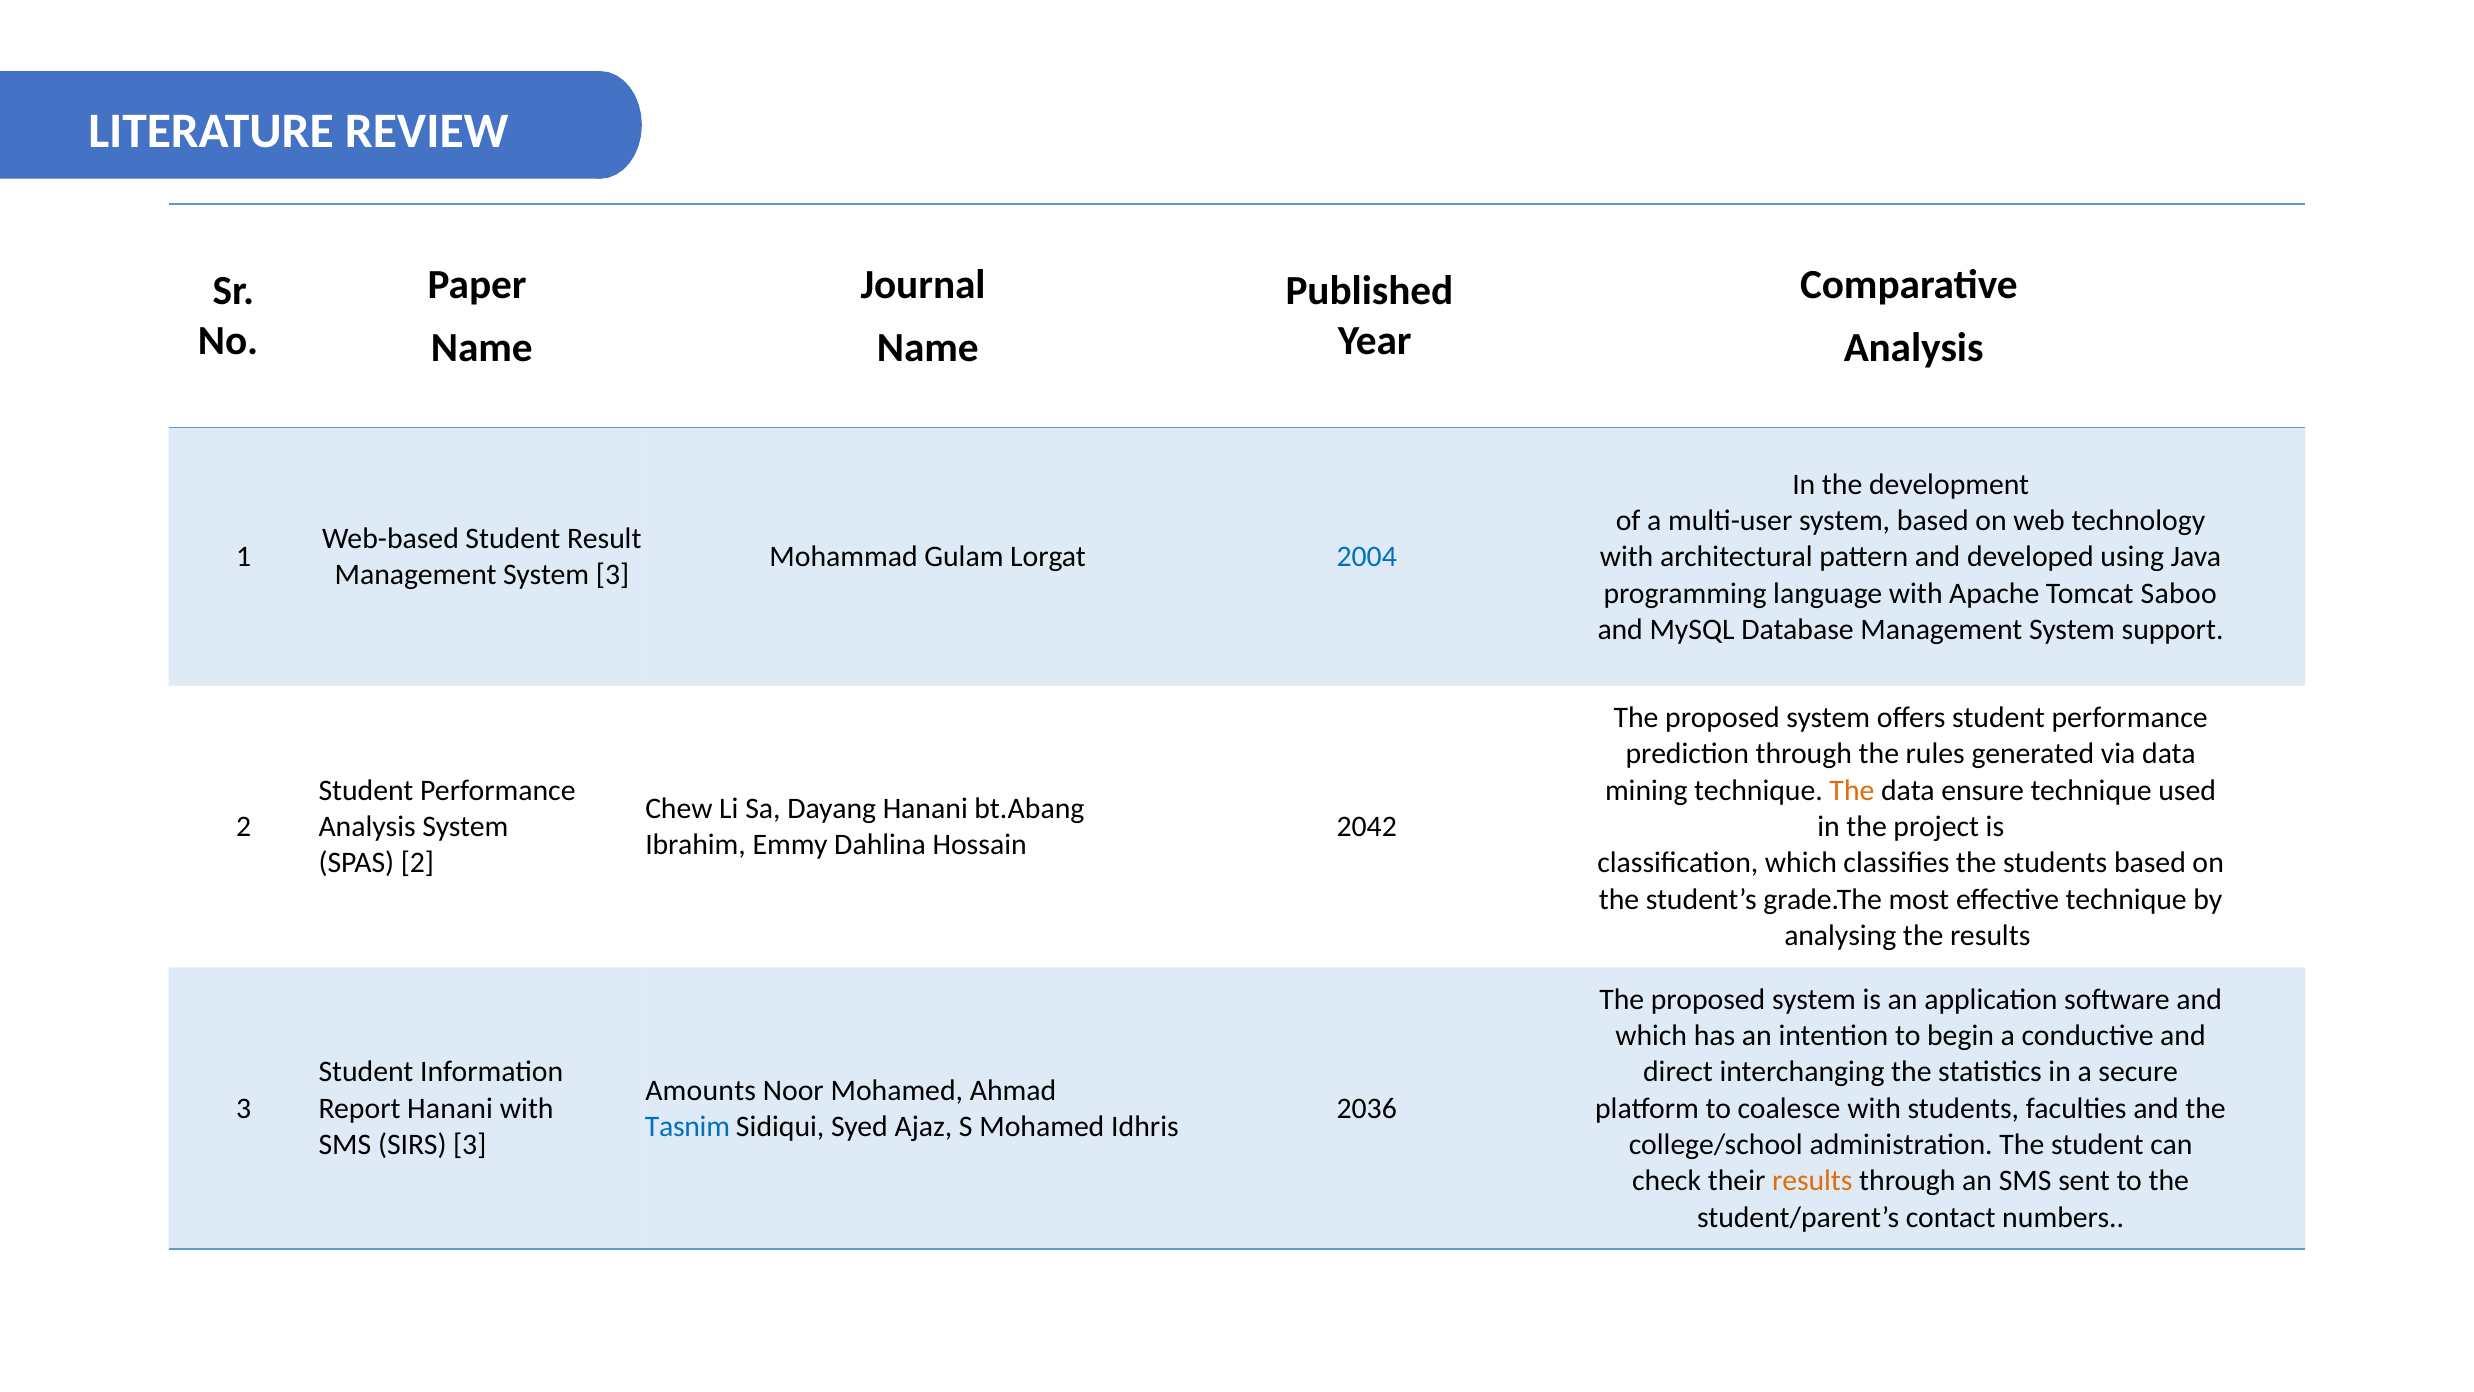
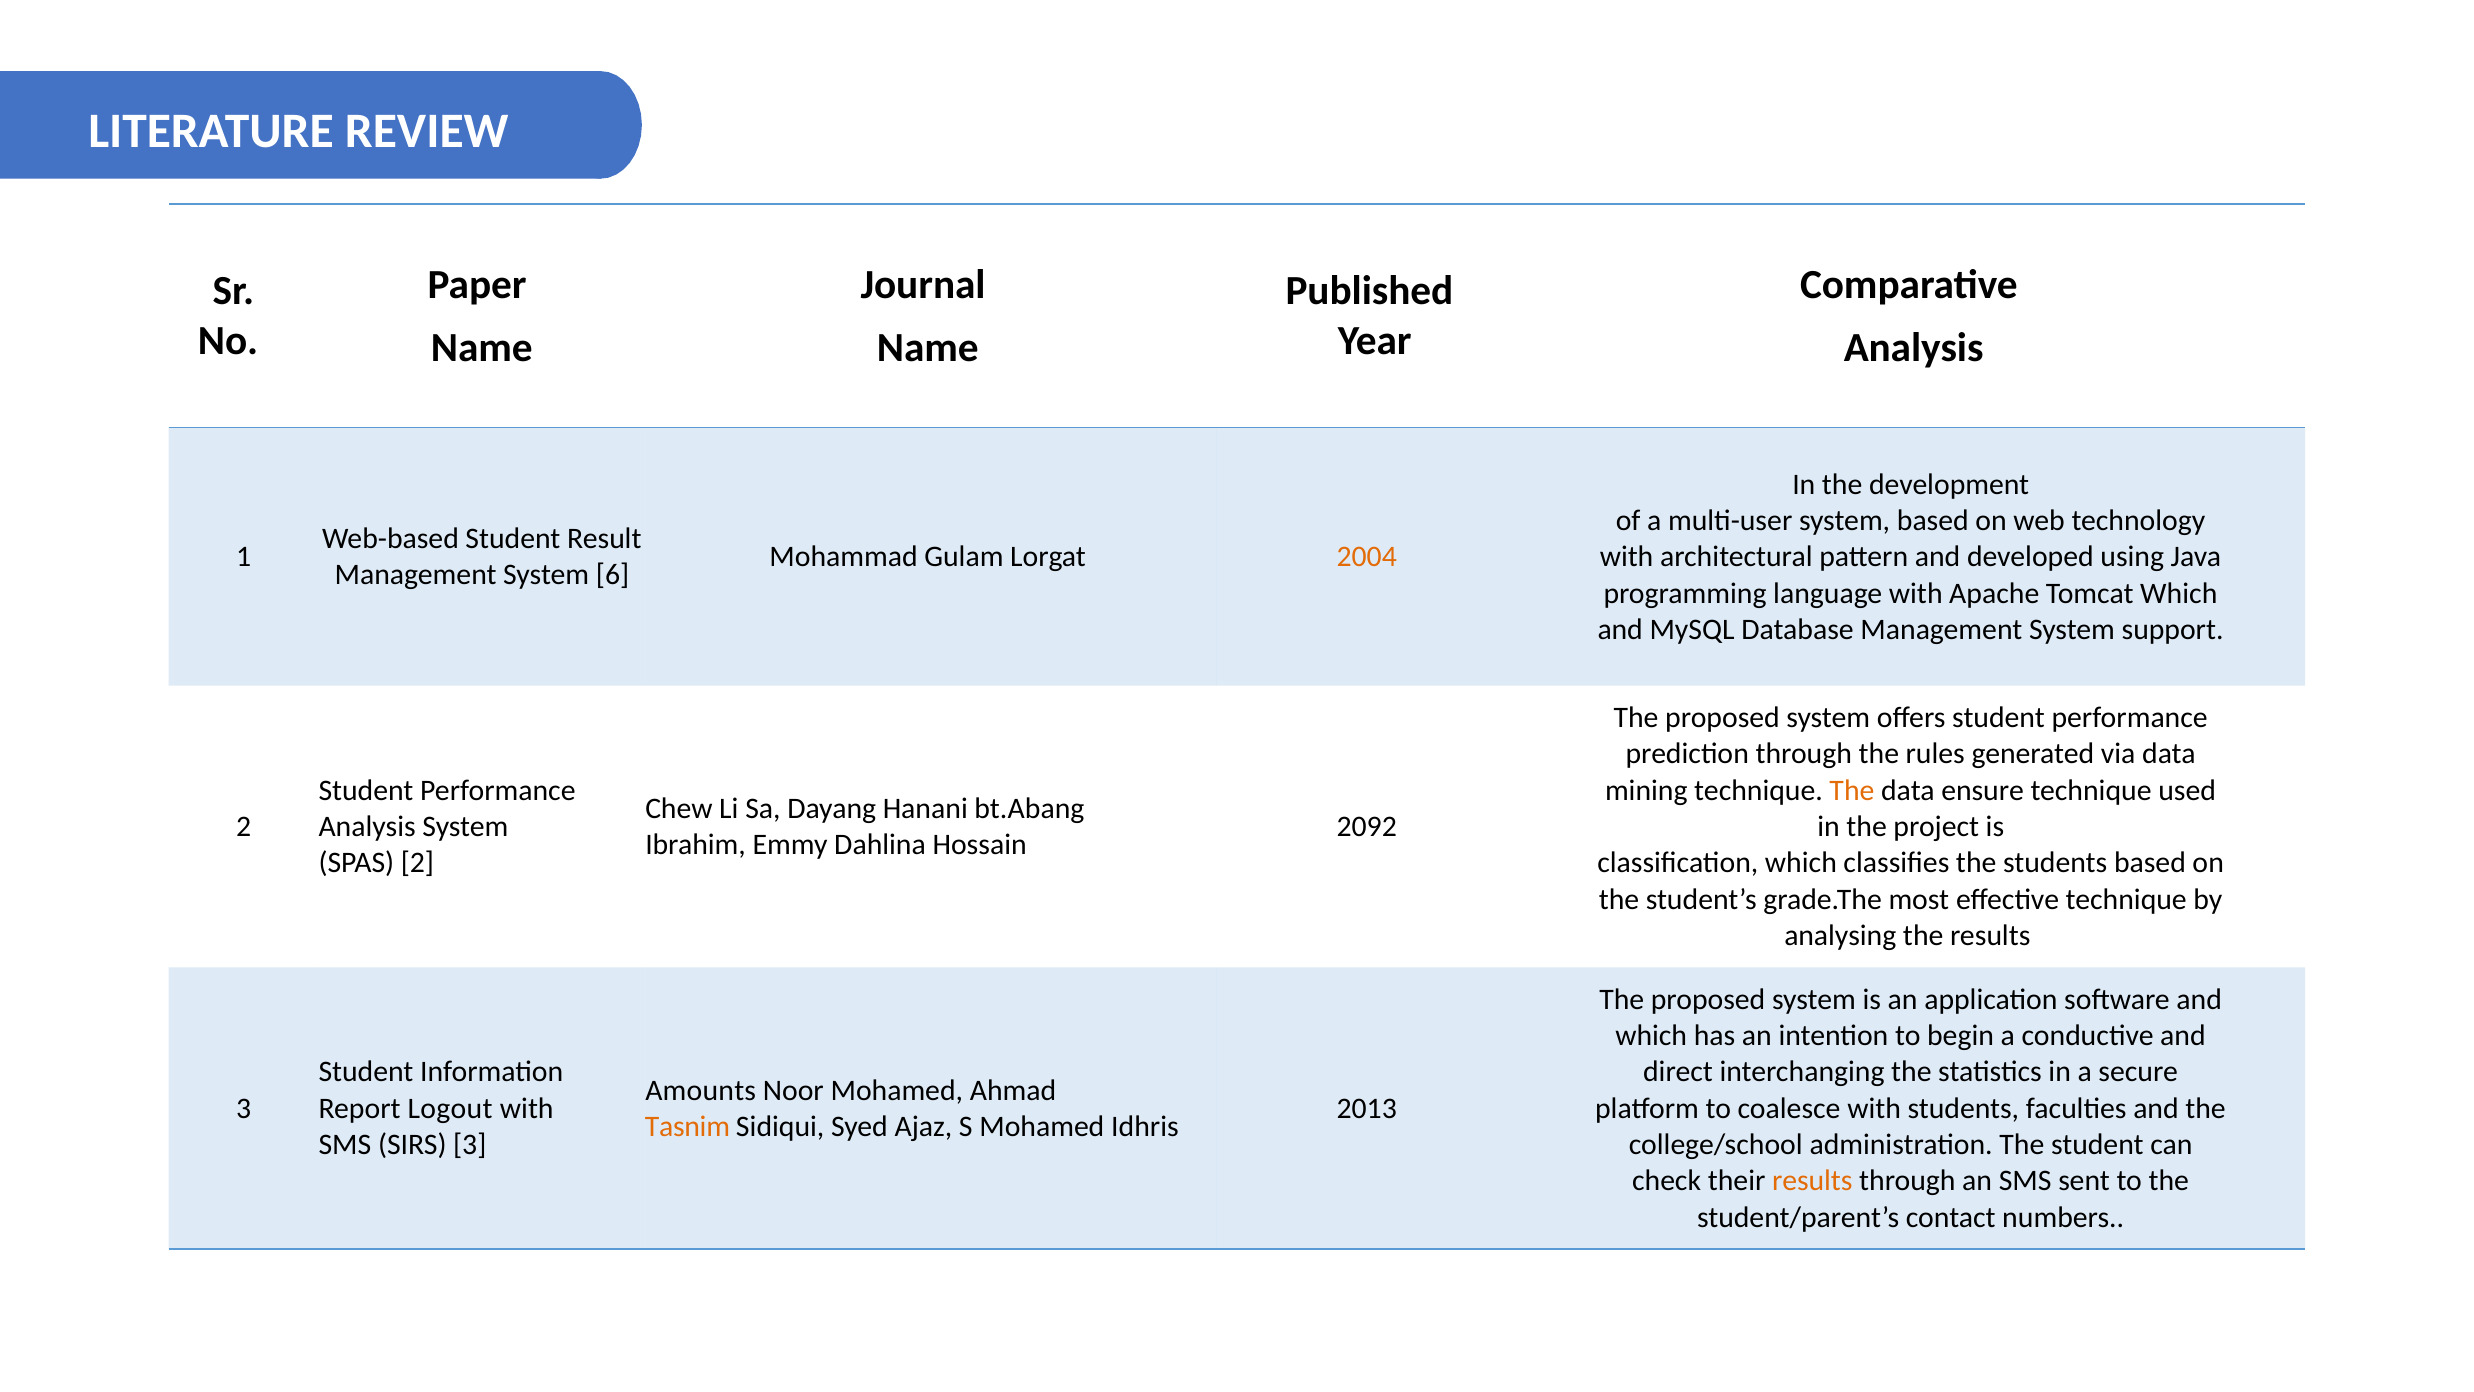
2004 colour: blue -> orange
System 3: 3 -> 6
Tomcat Saboo: Saboo -> Which
2042: 2042 -> 2092
Report Hanani: Hanani -> Logout
2036: 2036 -> 2013
Tasnim colour: blue -> orange
